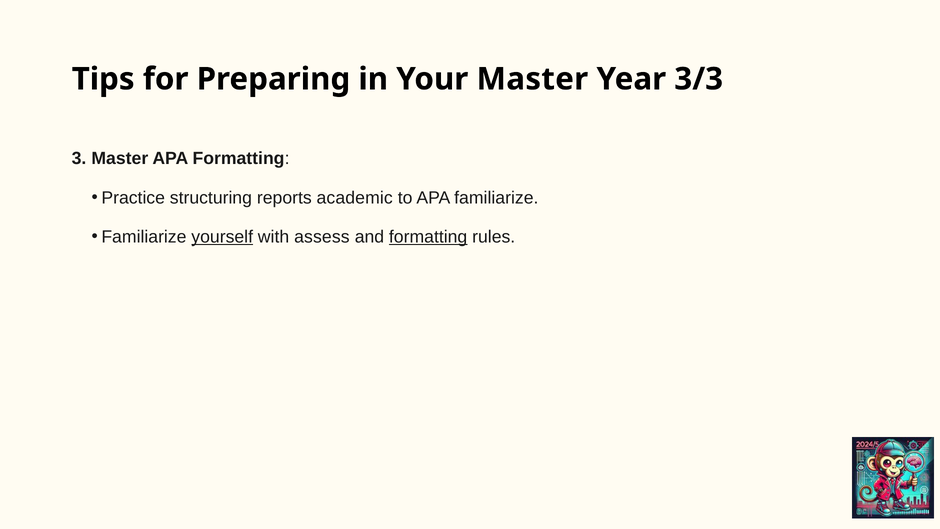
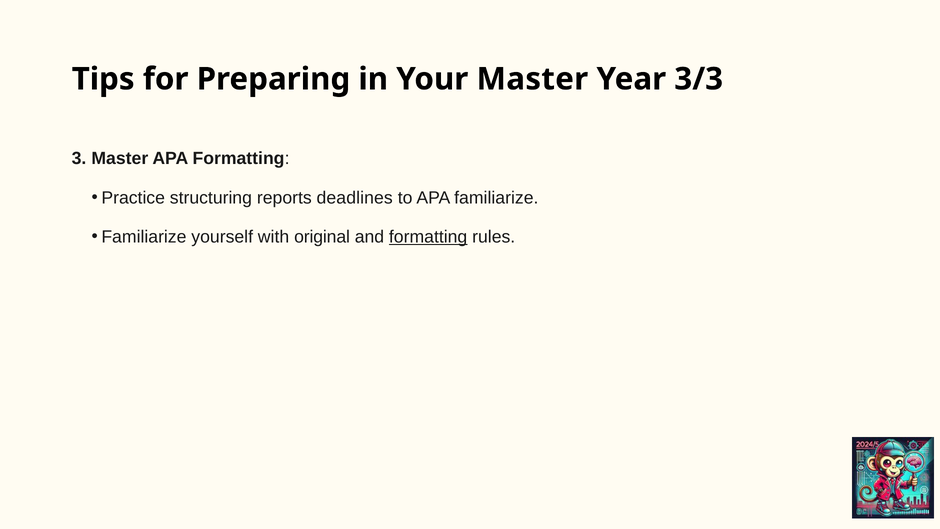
academic: academic -> deadlines
yourself underline: present -> none
assess: assess -> original
